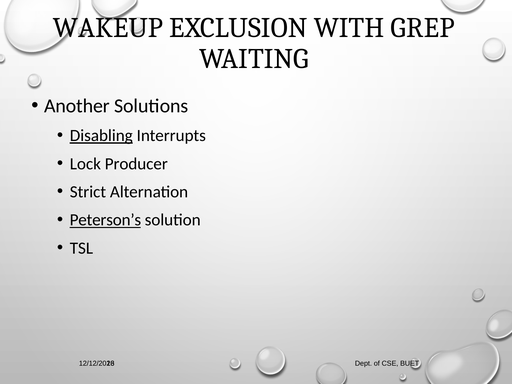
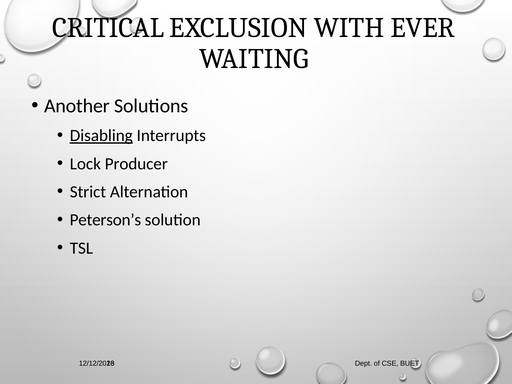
WAKEUP: WAKEUP -> CRITICAL
GREP: GREP -> EVER
Peterson’s underline: present -> none
